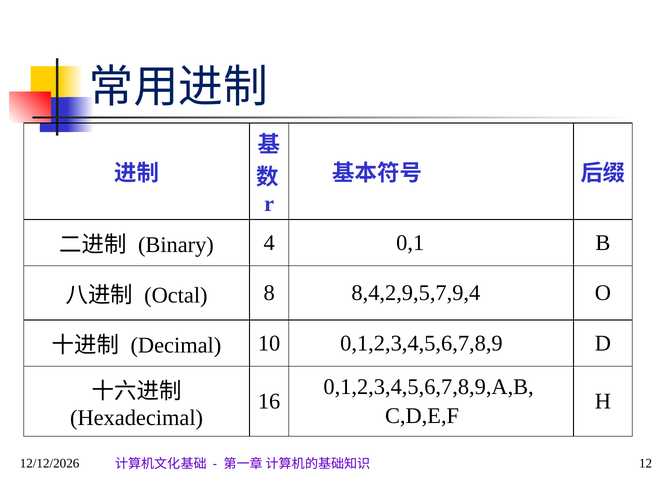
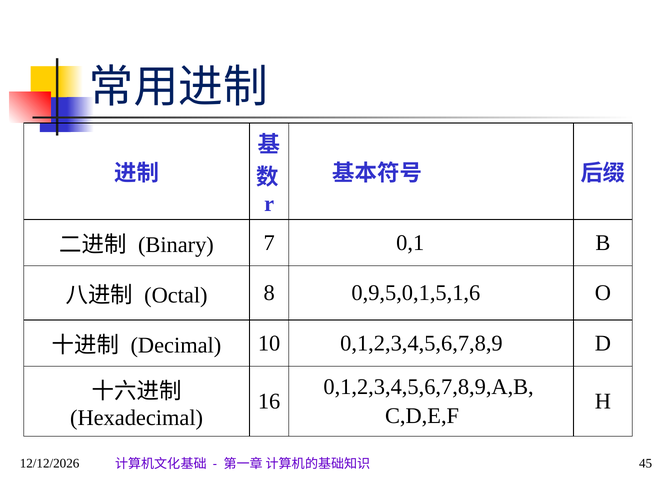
4: 4 -> 7
8,4,2,9,5,7,9,4: 8,4,2,9,5,7,9,4 -> 0,9,5,0,1,5,1,6
12: 12 -> 45
